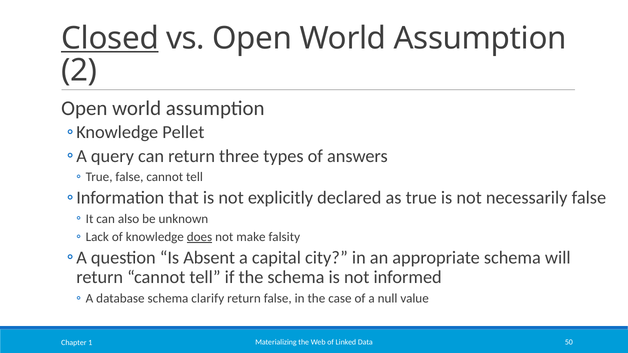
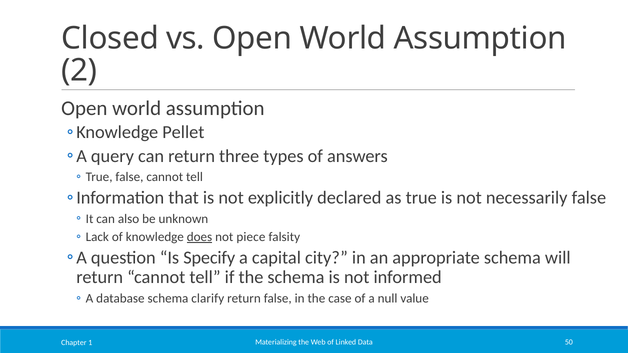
Closed underline: present -> none
make: make -> piece
Absent: Absent -> Specify
